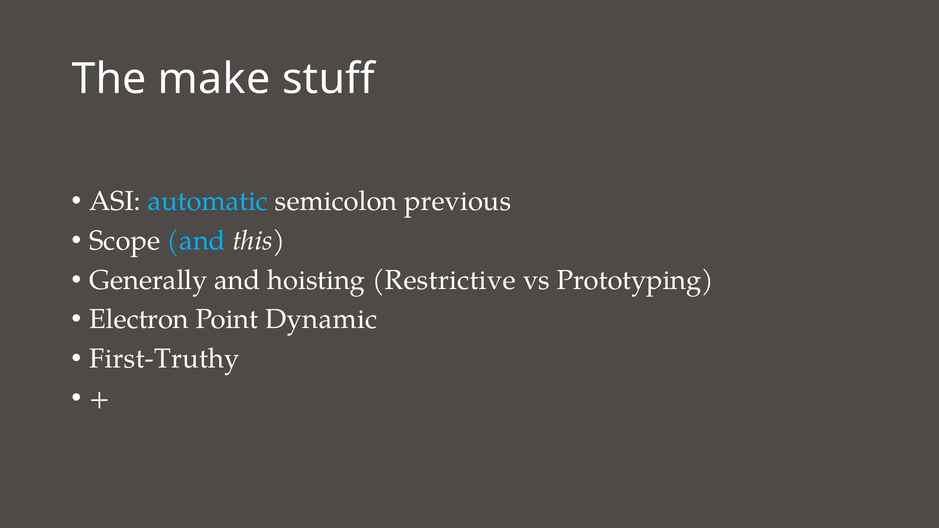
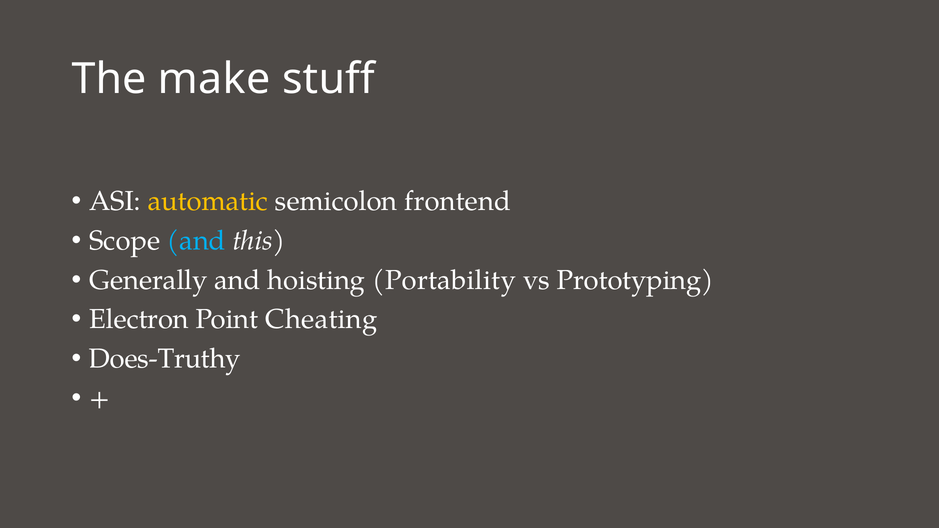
automatic colour: light blue -> yellow
previous: previous -> frontend
Restrictive: Restrictive -> Portability
Dynamic: Dynamic -> Cheating
First-Truthy: First-Truthy -> Does-Truthy
